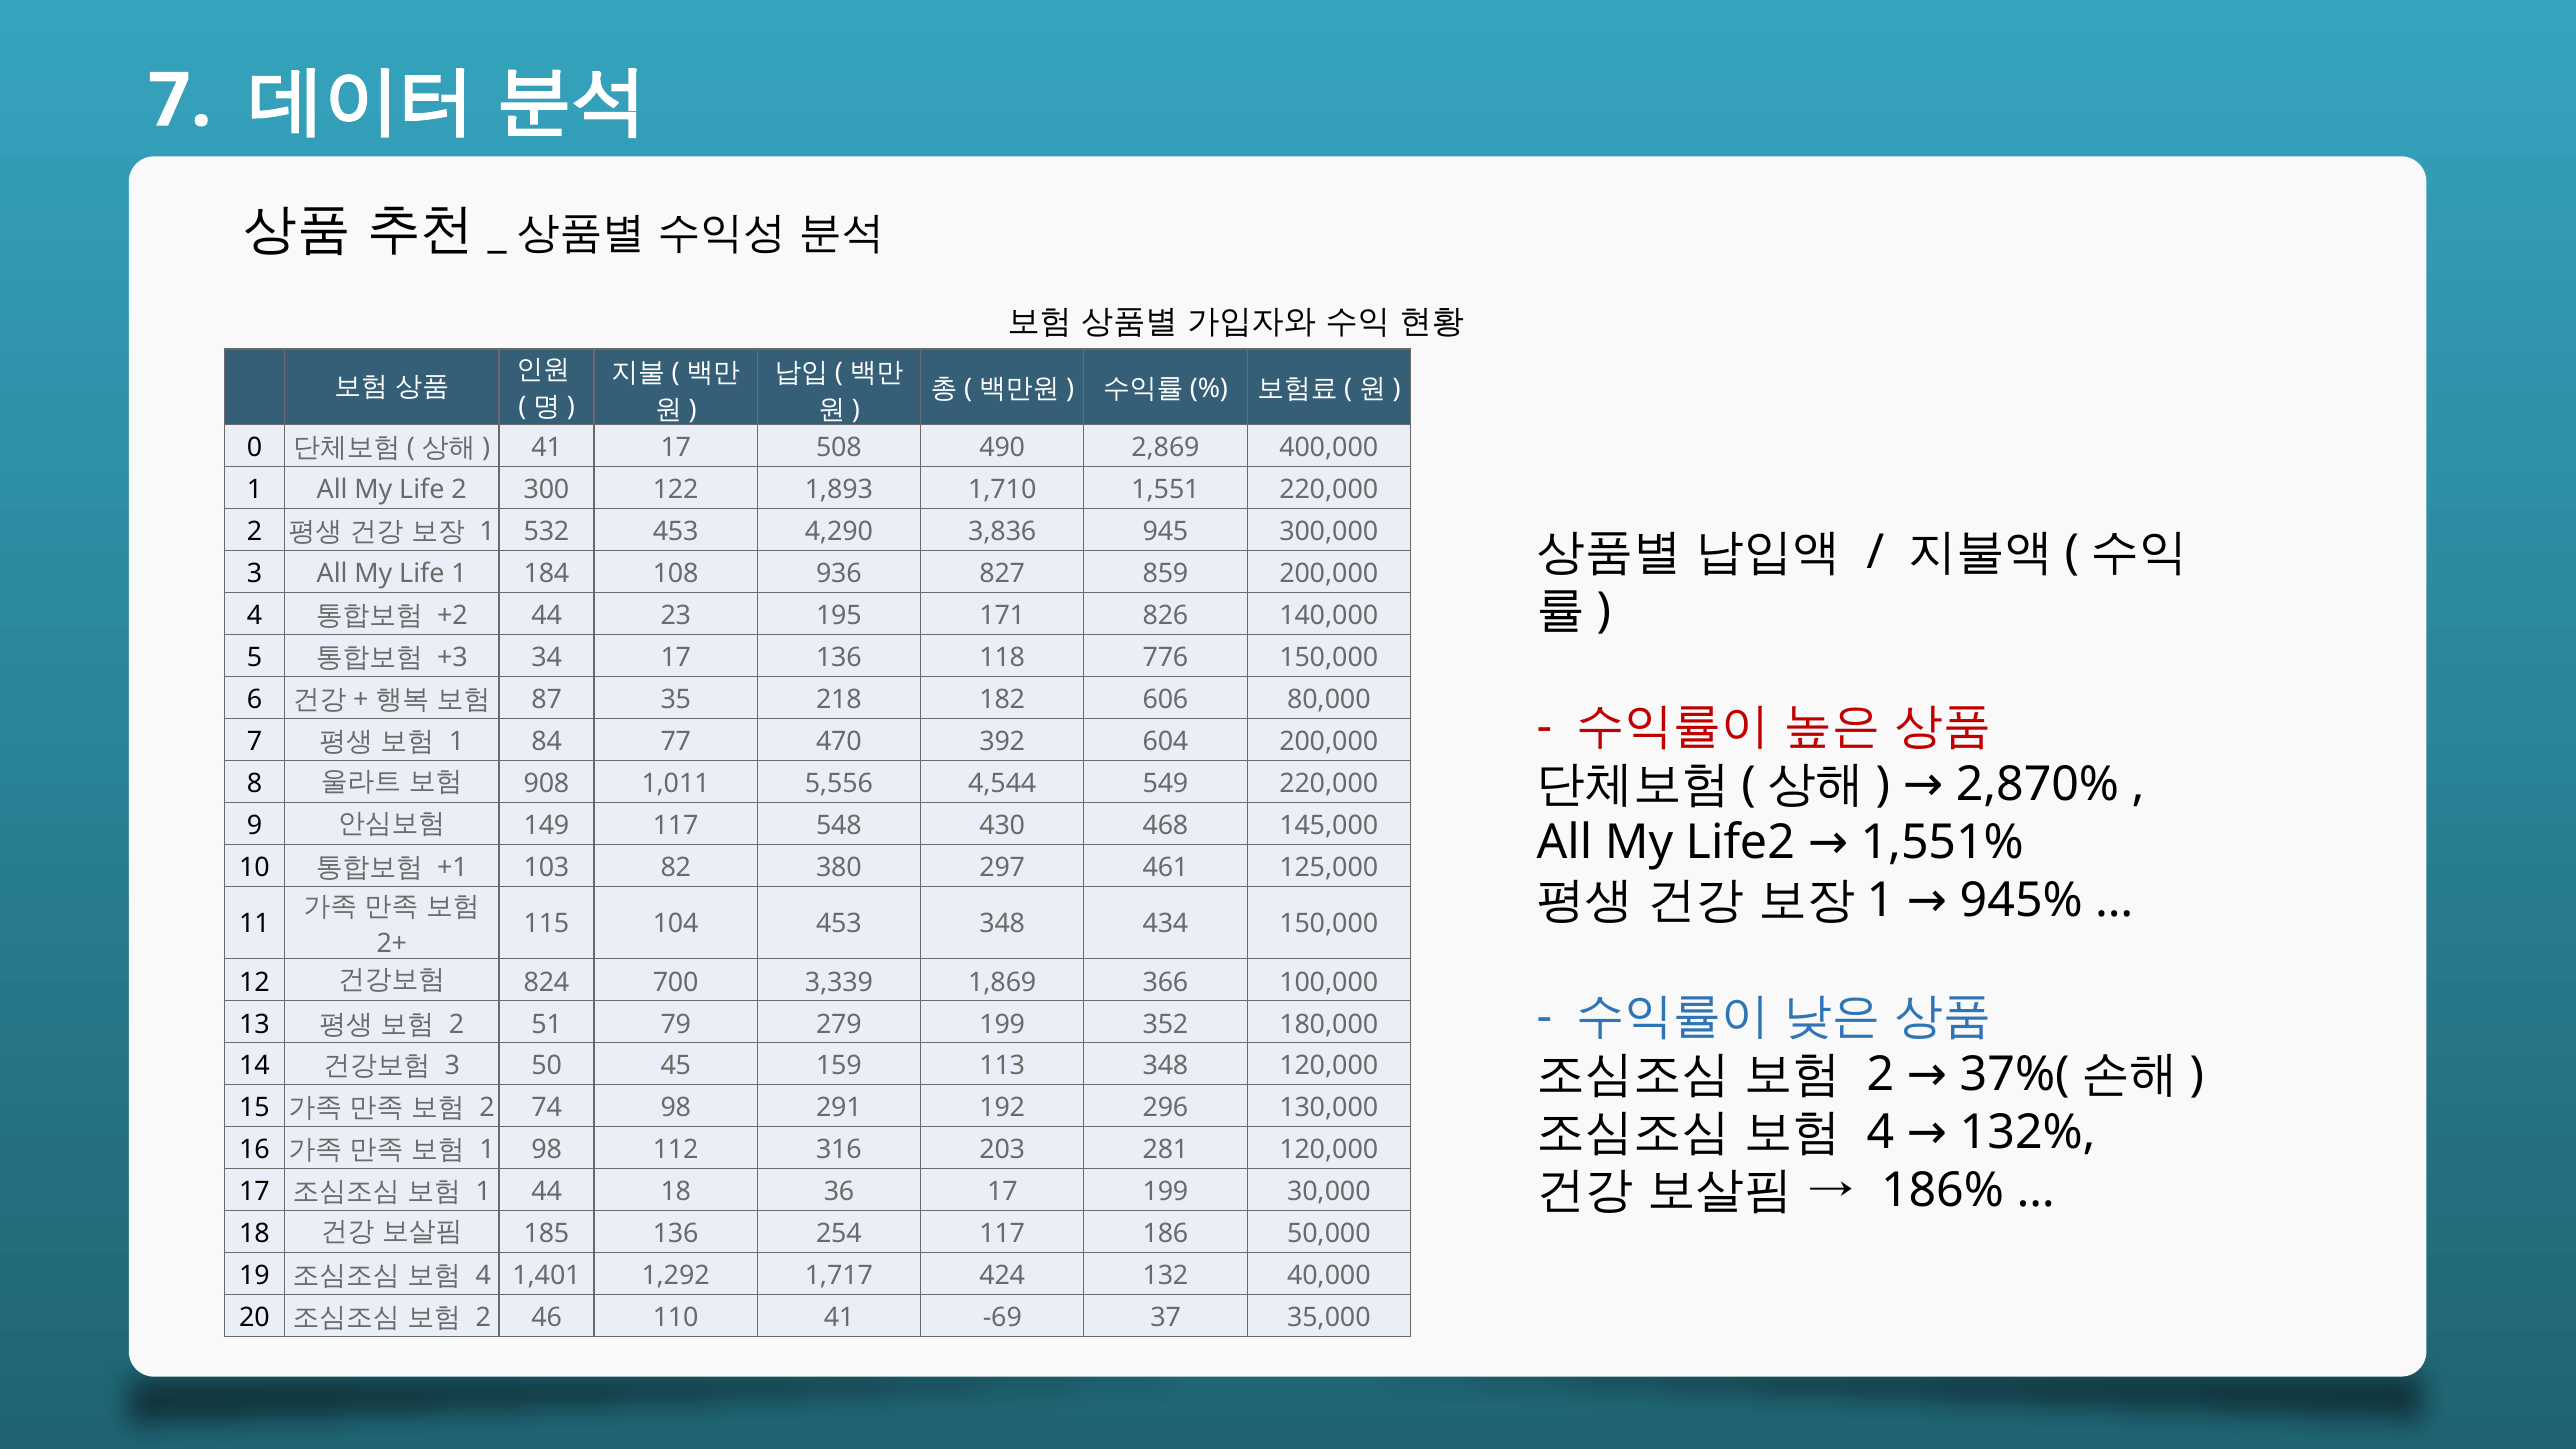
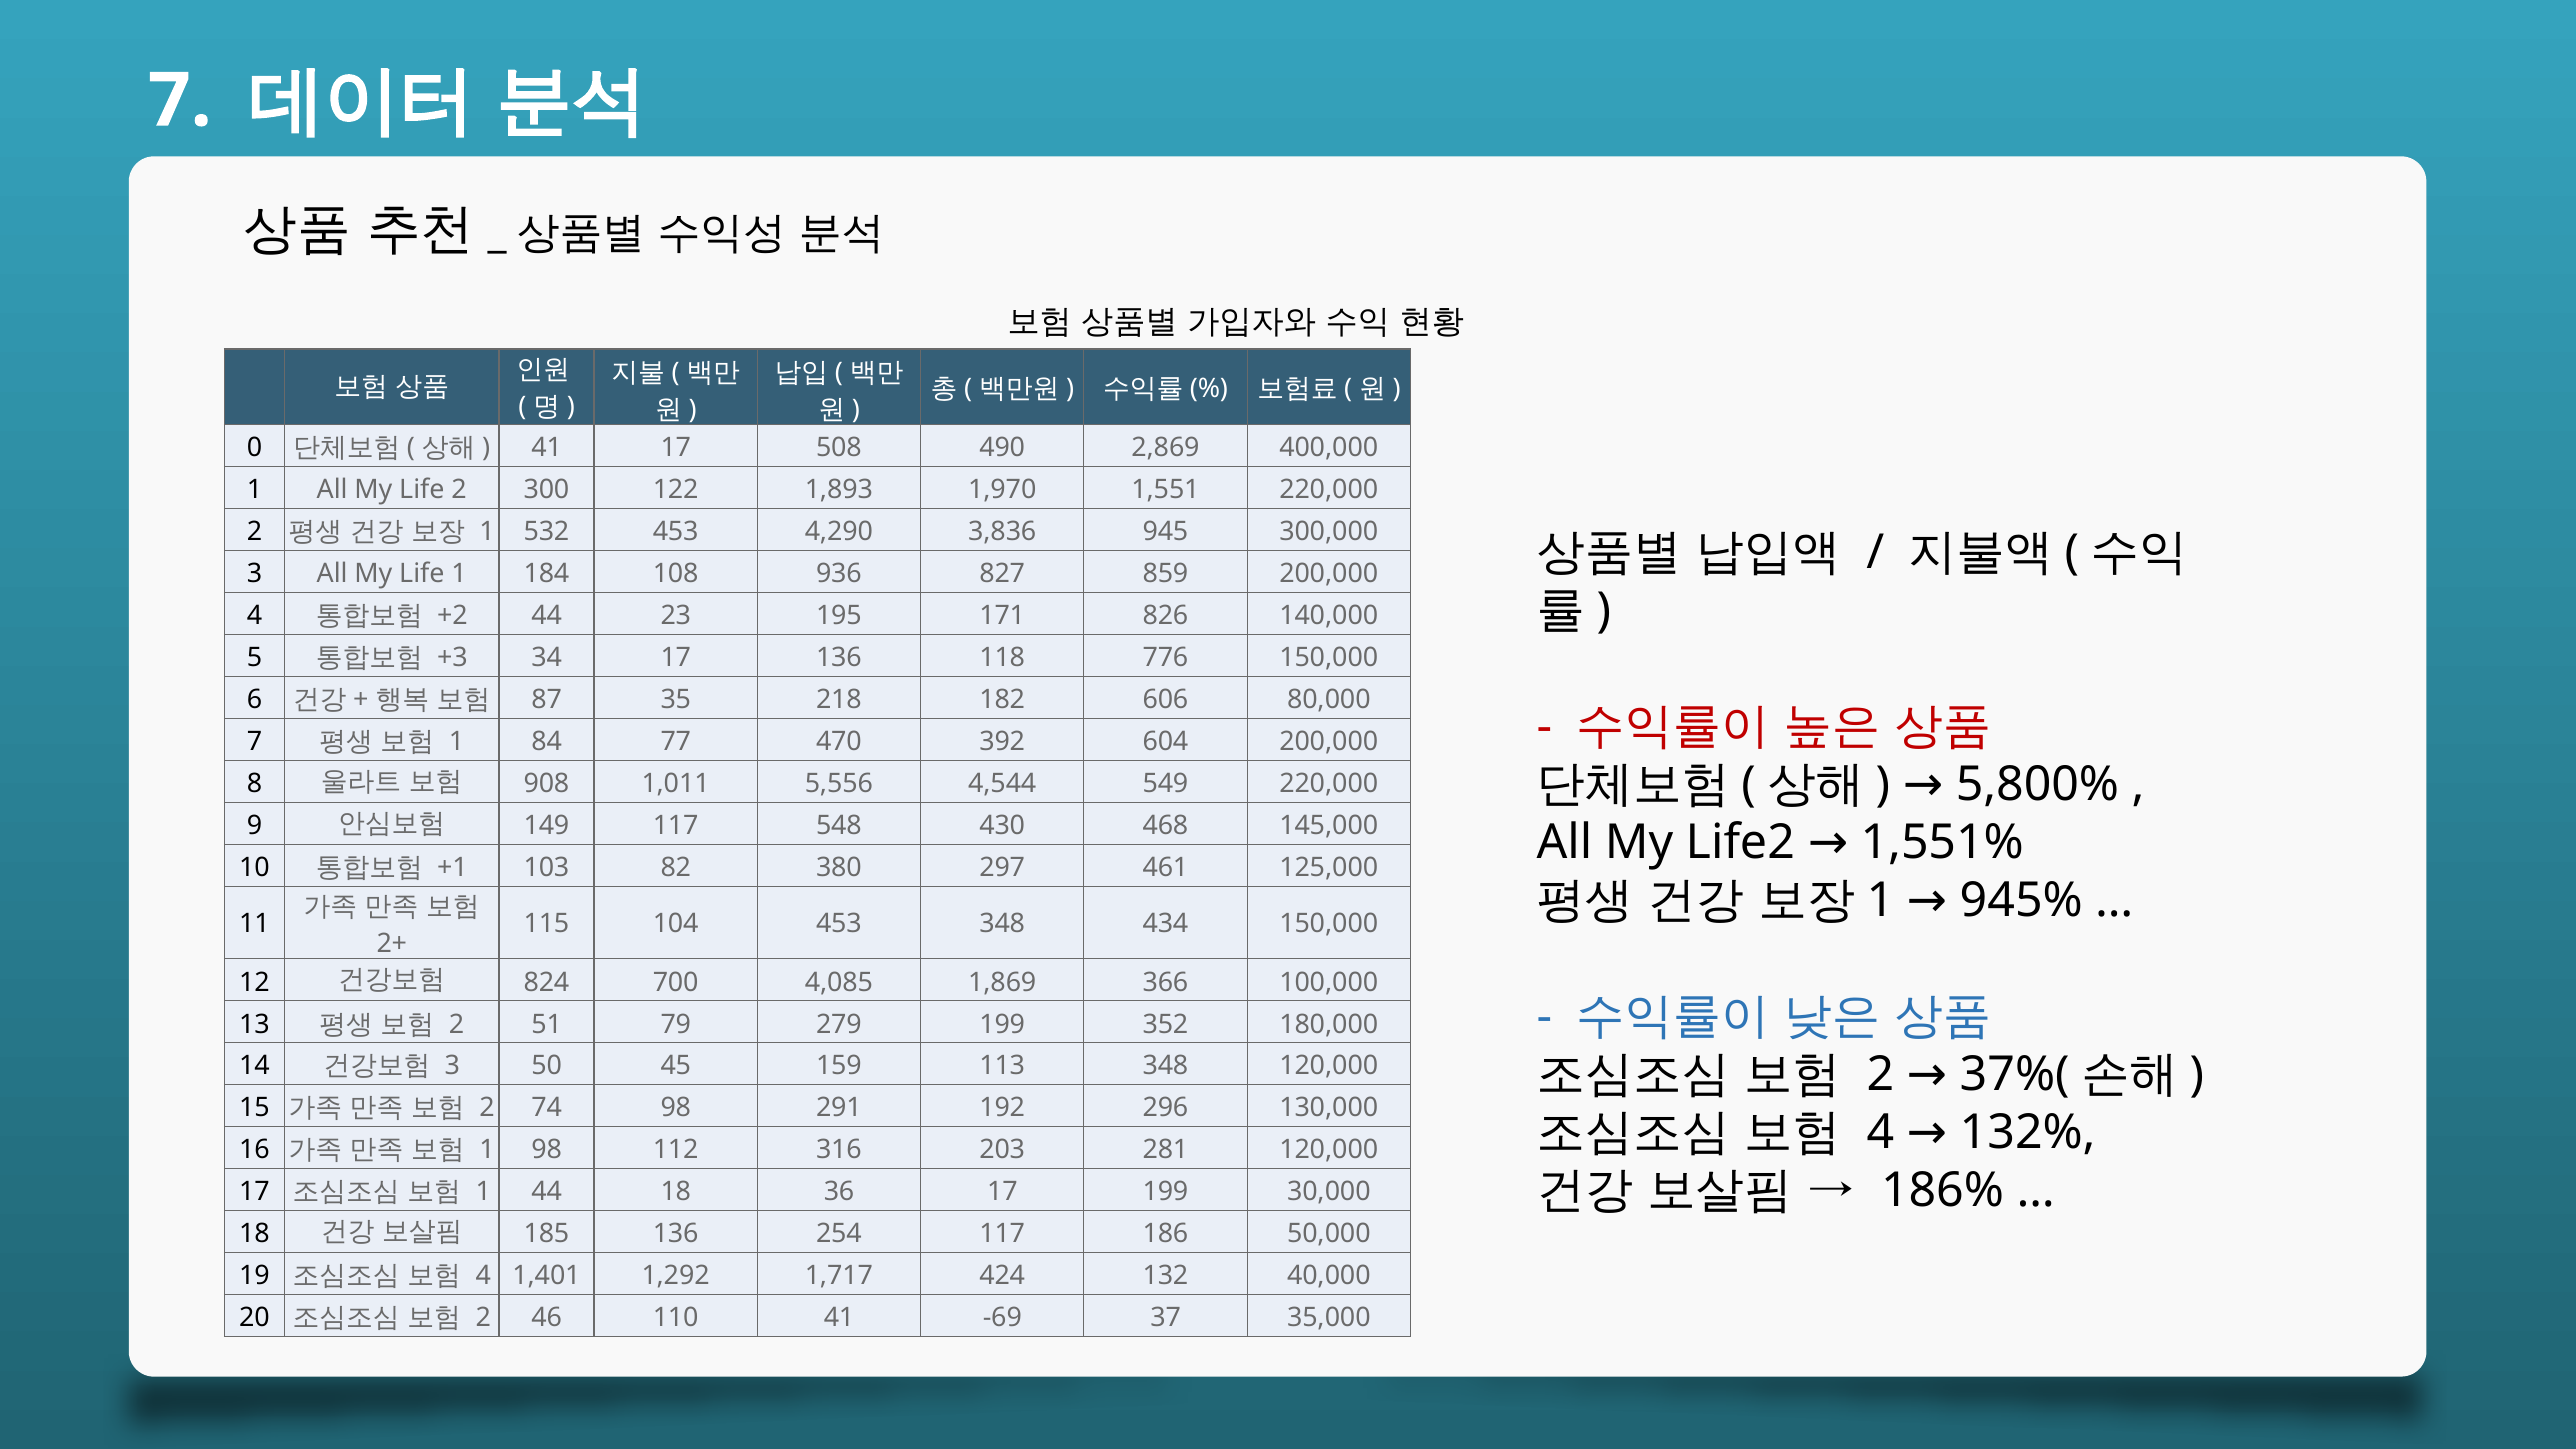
1,710: 1,710 -> 1,970
2,870%: 2,870% -> 5,800%
3,339: 3,339 -> 4,085
